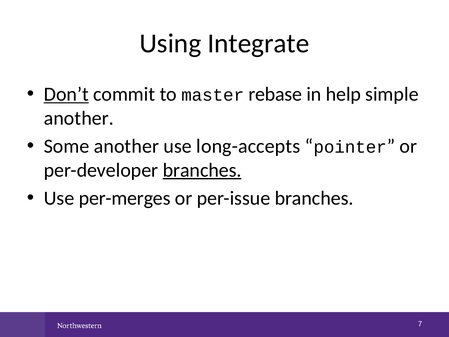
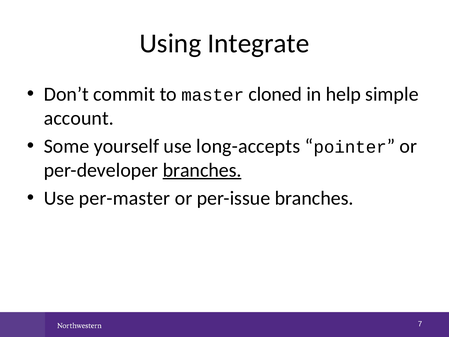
Don’t underline: present -> none
rebase: rebase -> cloned
another at (79, 118): another -> account
Some another: another -> yourself
per-merges: per-merges -> per-master
